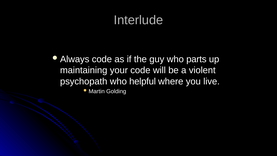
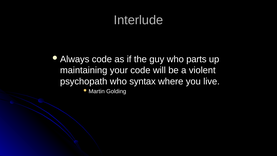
helpful: helpful -> syntax
